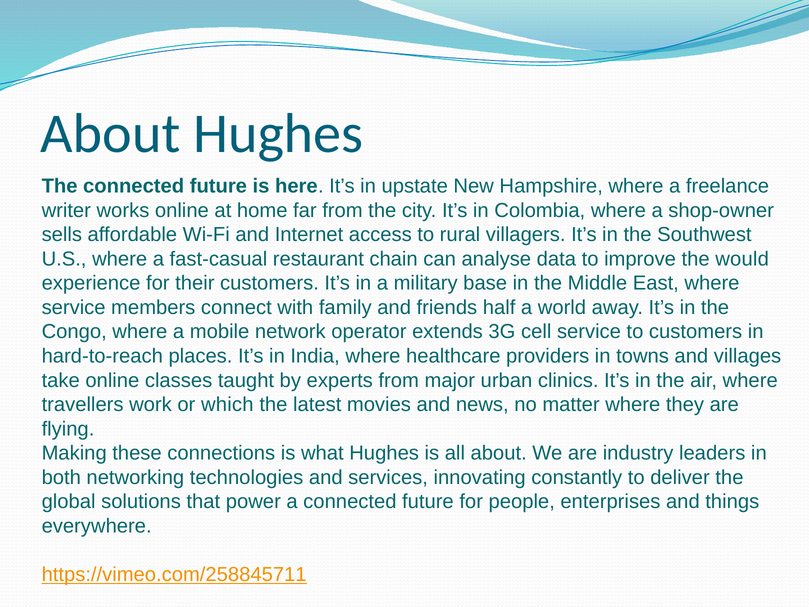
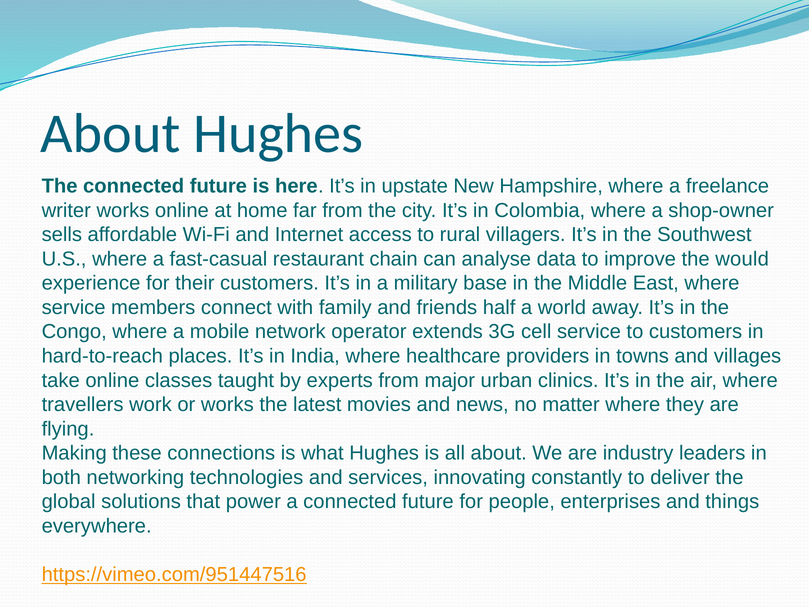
or which: which -> works
https://vimeo.com/258845711: https://vimeo.com/258845711 -> https://vimeo.com/951447516
